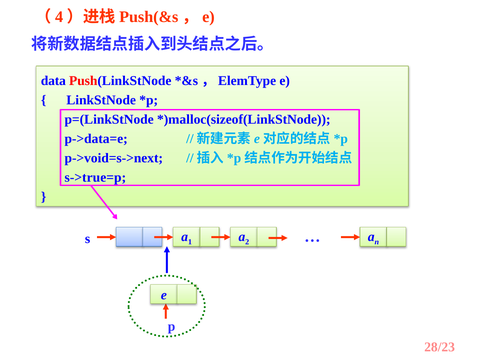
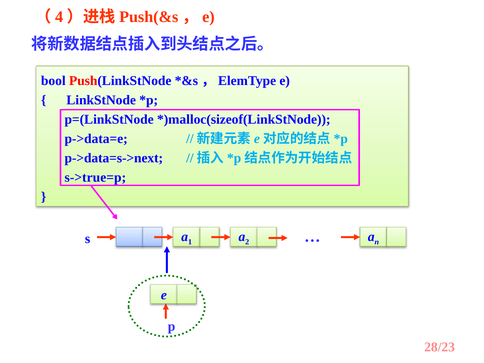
data: data -> bool
p->void=s->next: p->void=s->next -> p->data=s->next
